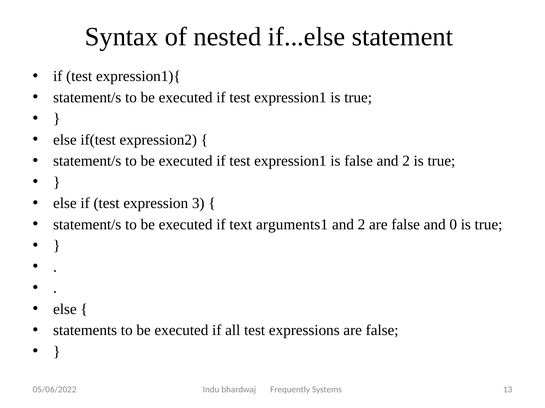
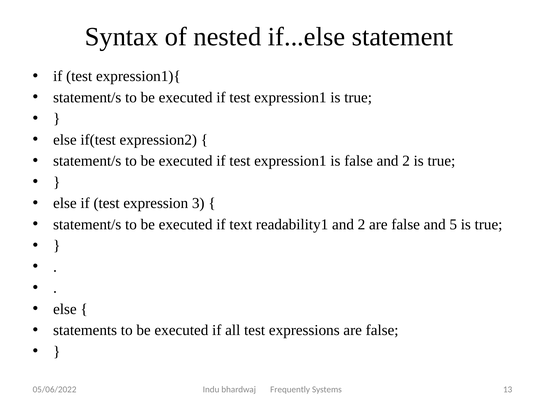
arguments1: arguments1 -> readability1
0: 0 -> 5
